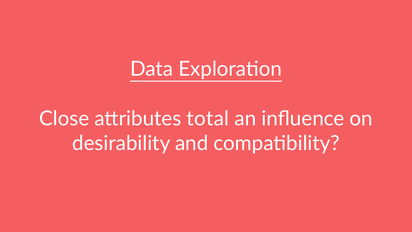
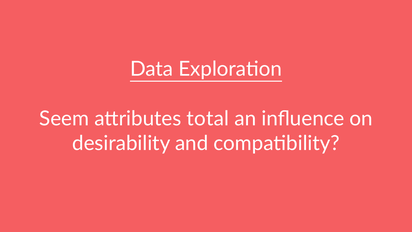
Close: Close -> Seem
